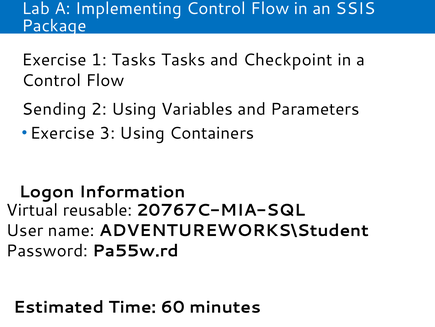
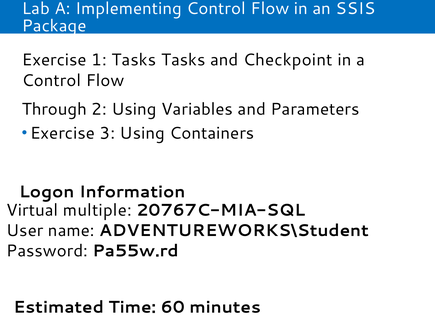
Sending: Sending -> Through
reusable: reusable -> multiple
